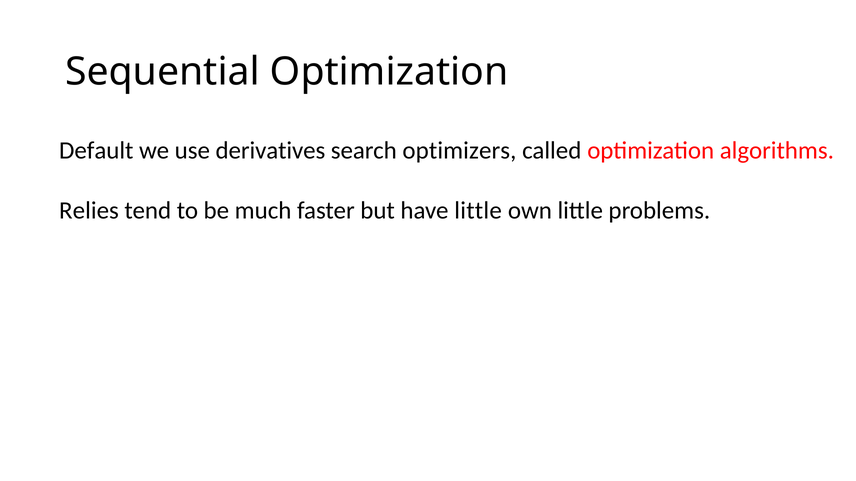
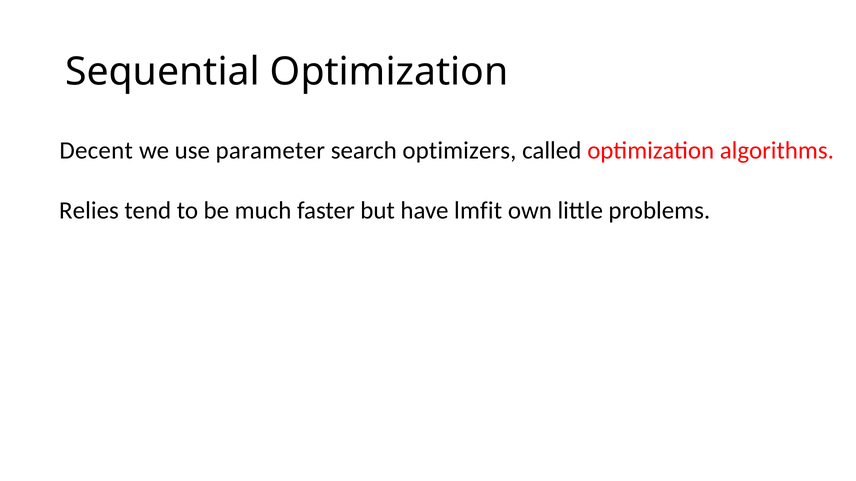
Default: Default -> Decent
derivatives: derivatives -> parameter
have little: little -> lmfit
